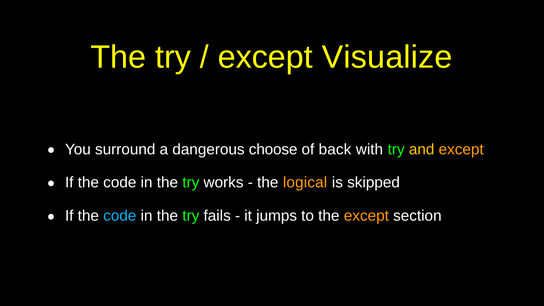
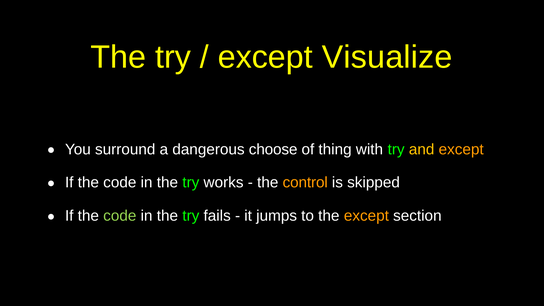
back: back -> thing
logical: logical -> control
code at (120, 216) colour: light blue -> light green
